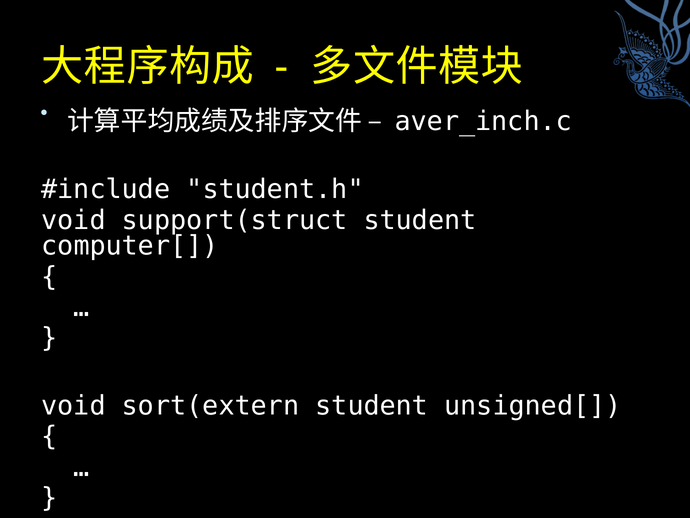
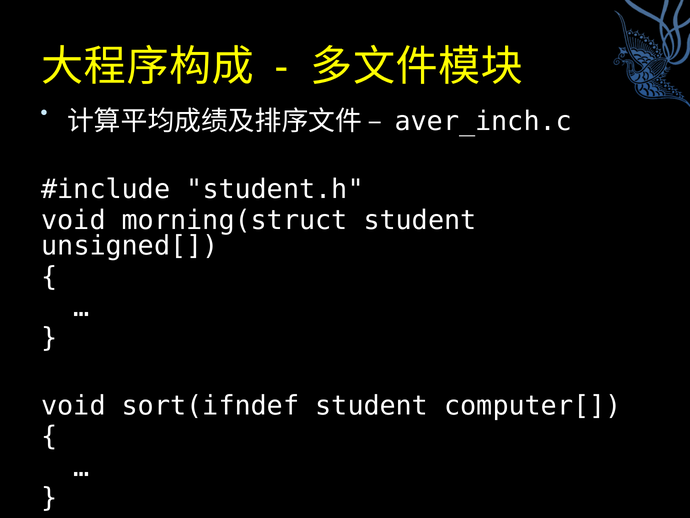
support(struct: support(struct -> morning(struct
computer[: computer[ -> unsigned[
sort(extern: sort(extern -> sort(ifndef
unsigned[: unsigned[ -> computer[
